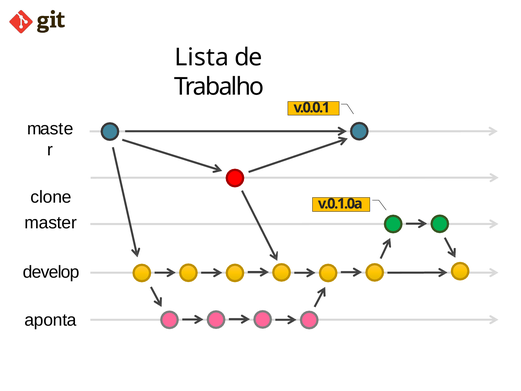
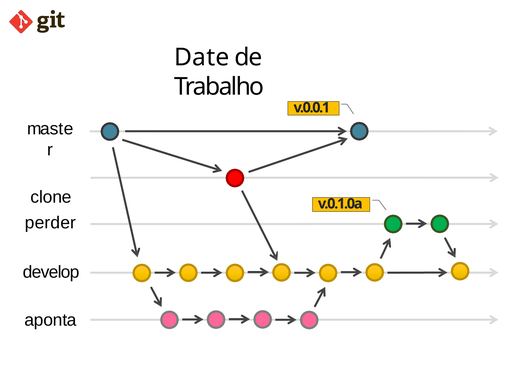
Lista: Lista -> Date
master: master -> perder
